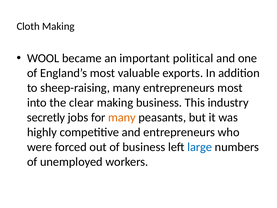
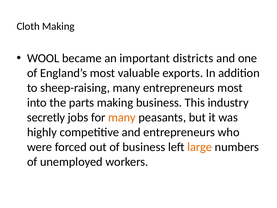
political: political -> districts
clear: clear -> parts
large colour: blue -> orange
